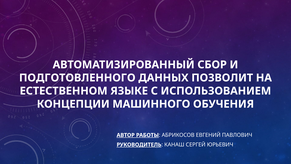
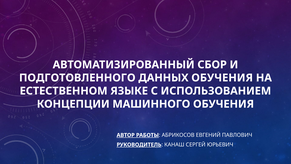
ДАННЫХ ПОЗВОЛИТ: ПОЗВОЛИТ -> ОБУЧЕНИЯ
